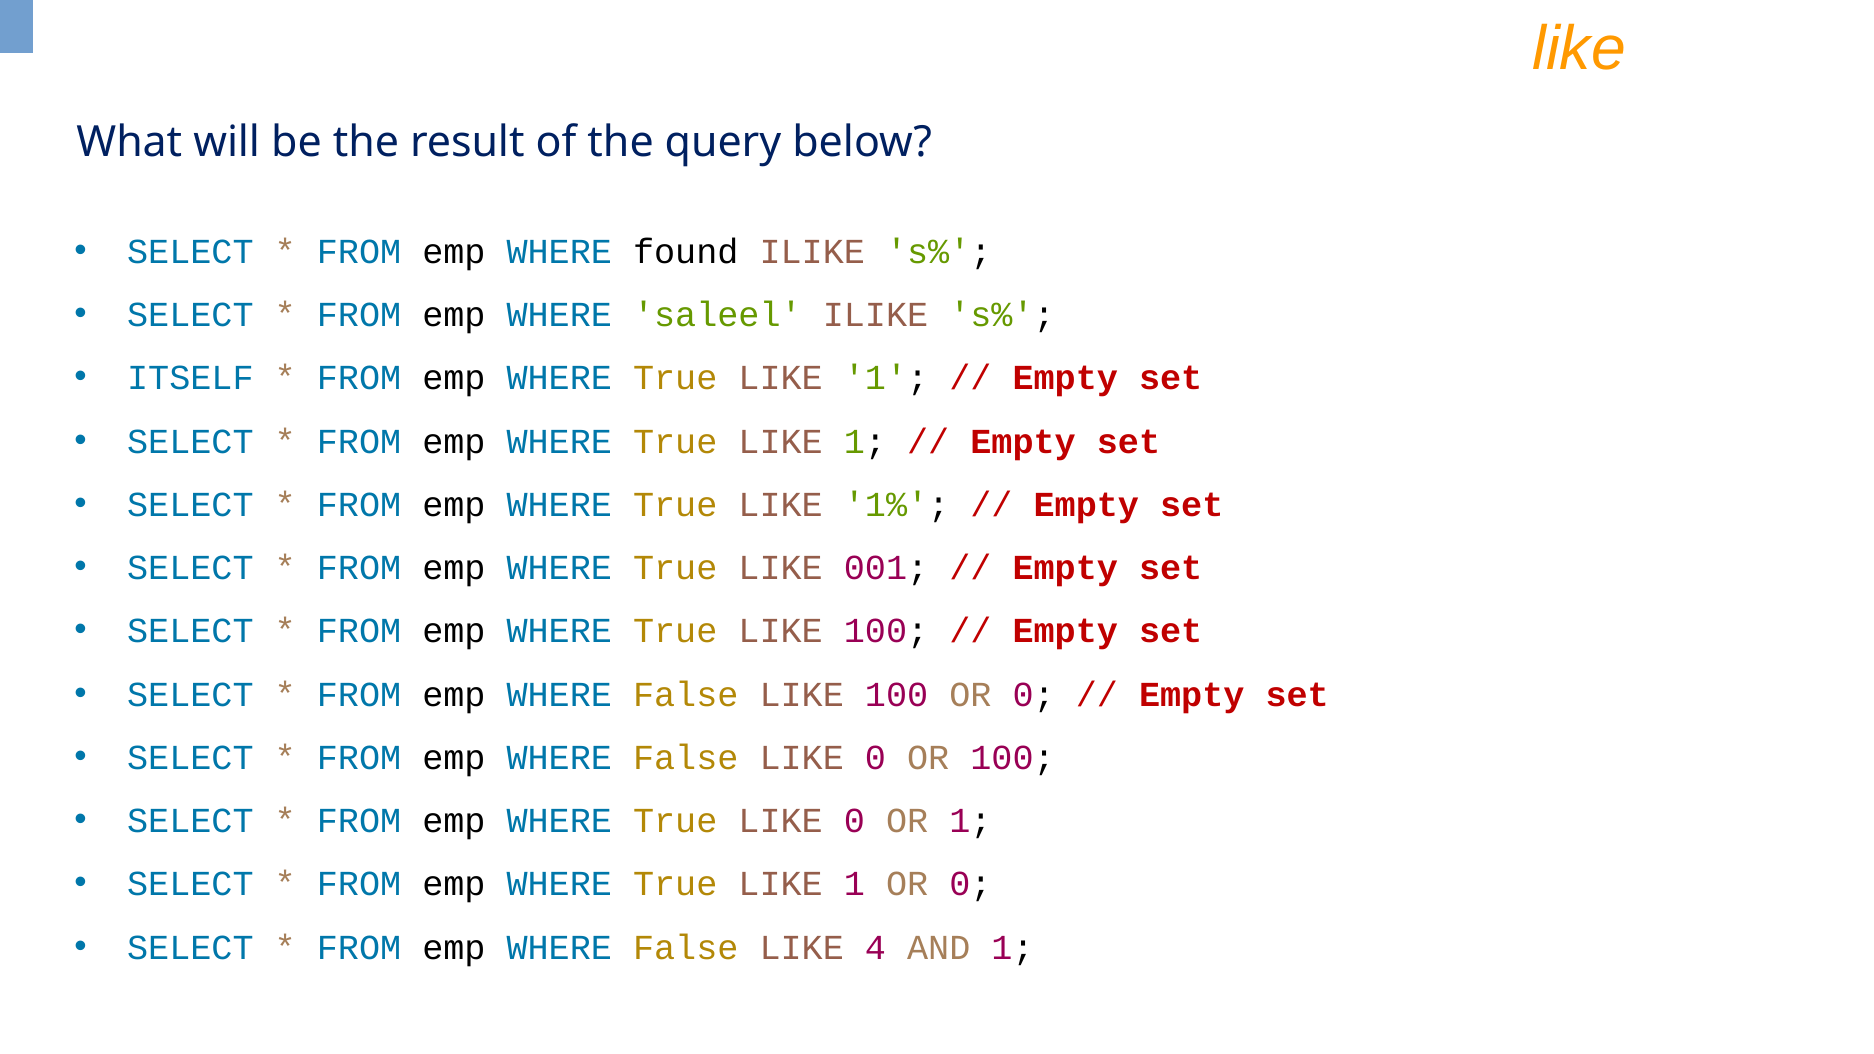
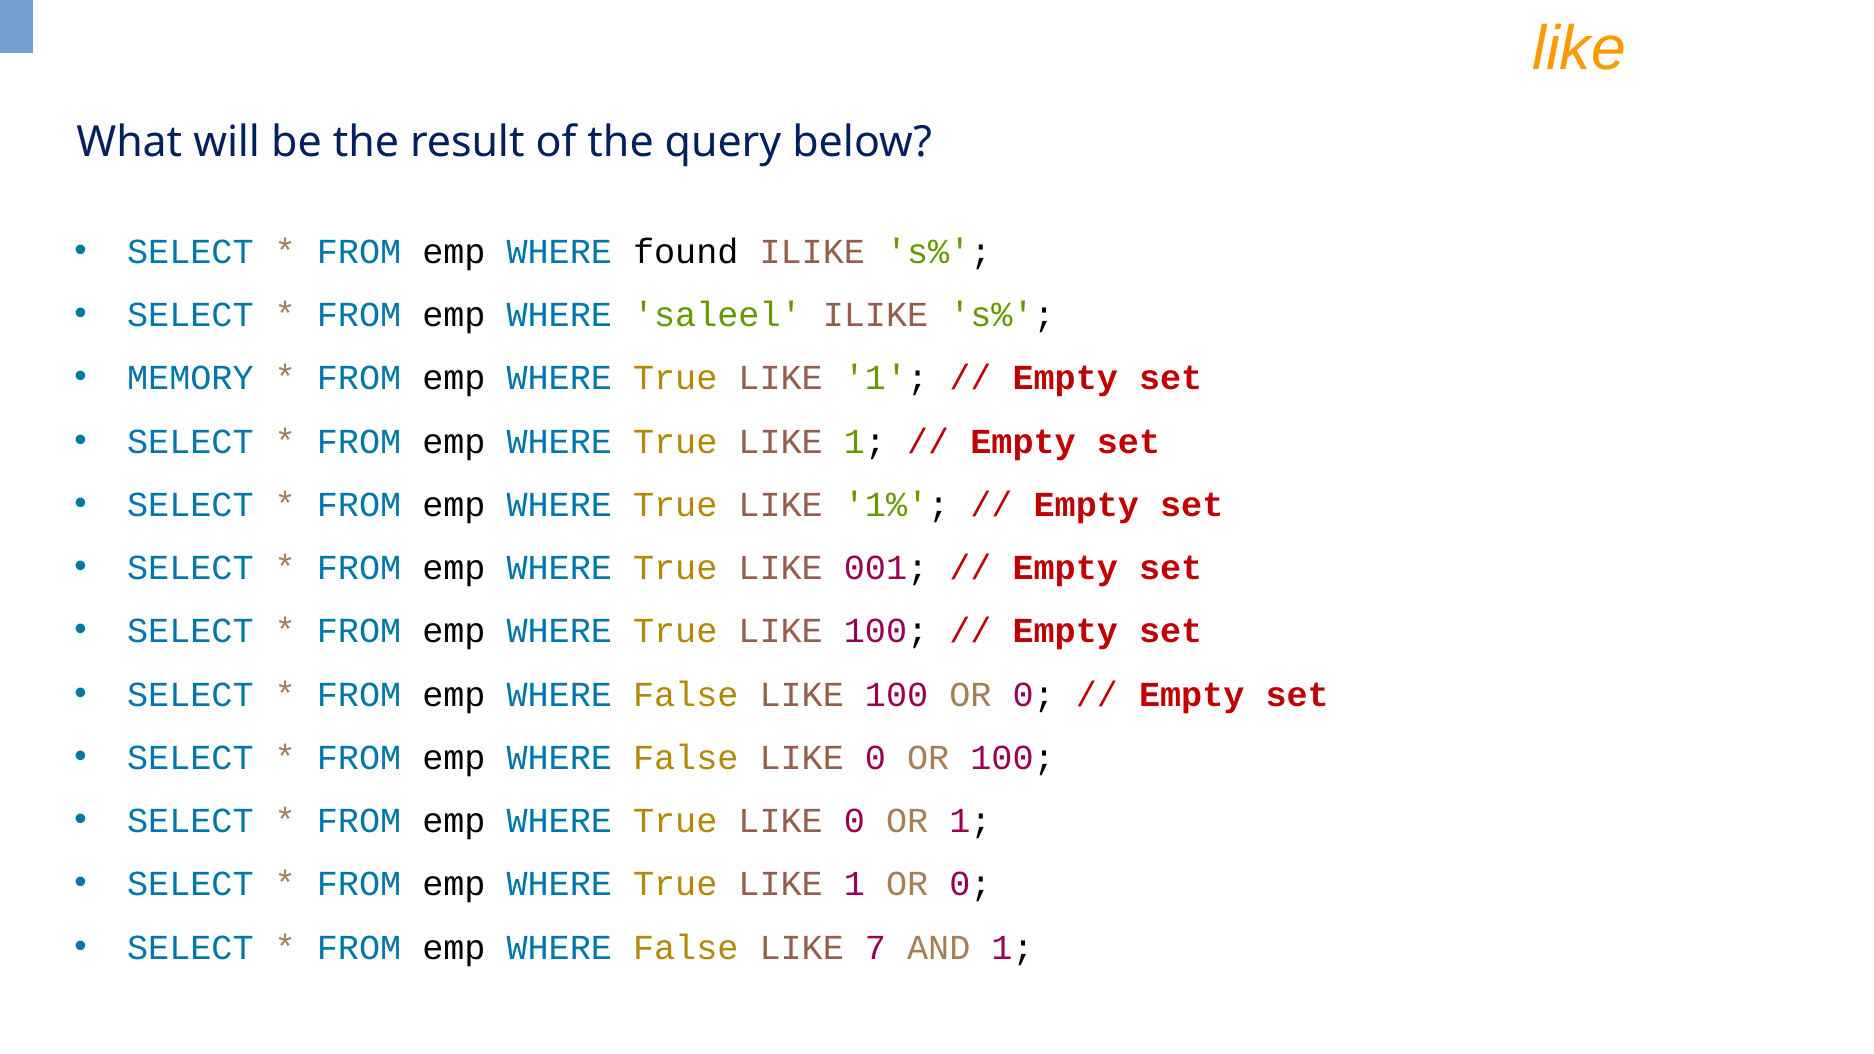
ITSELF: ITSELF -> MEMORY
4: 4 -> 7
